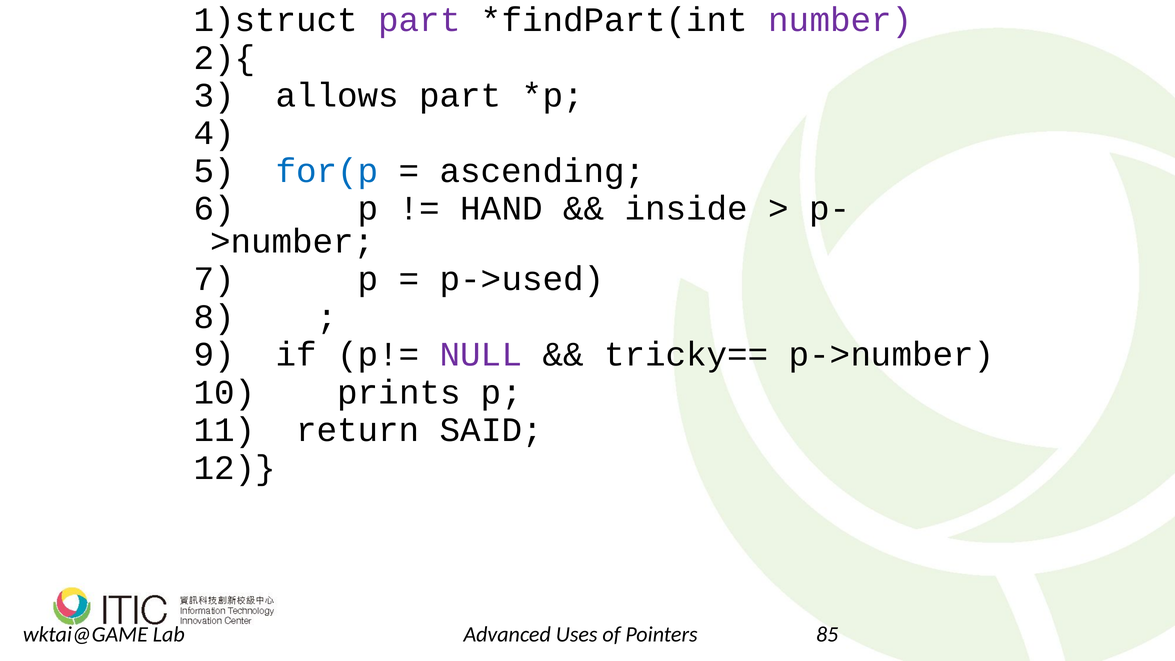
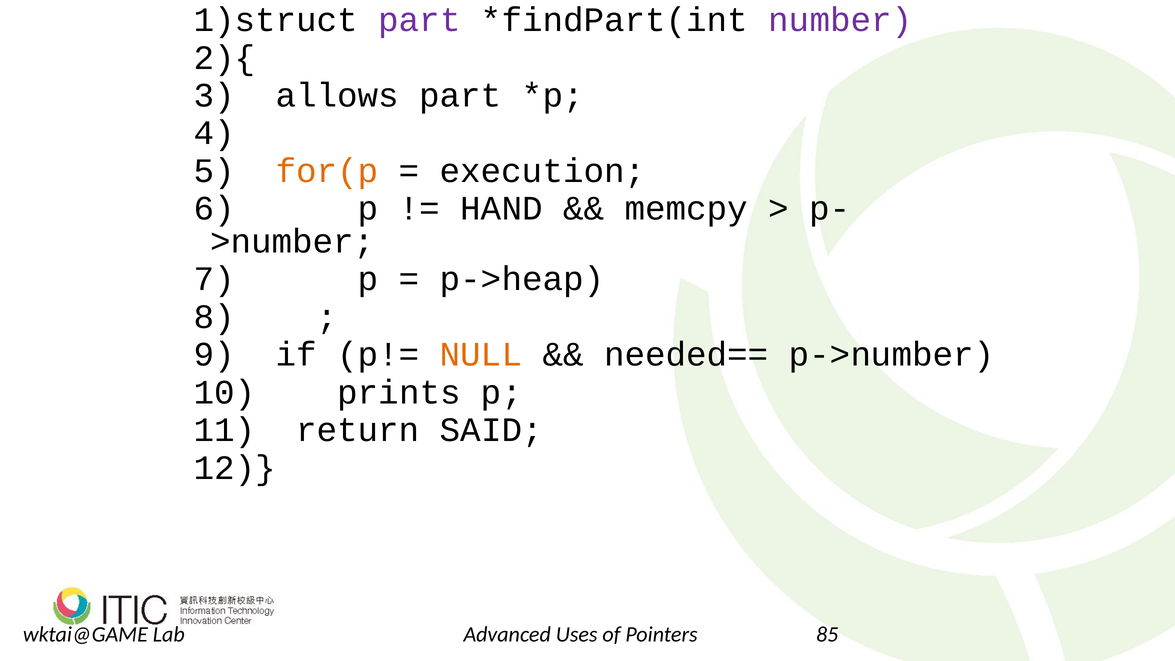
for(p colour: blue -> orange
ascending: ascending -> execution
inside: inside -> memcpy
p->used: p->used -> p->heap
NULL colour: purple -> orange
tricky==: tricky== -> needed==
